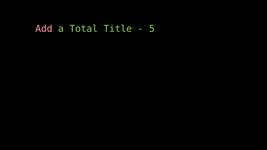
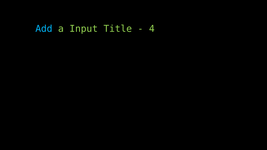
Add colour: pink -> light blue
Total: Total -> Input
5: 5 -> 4
